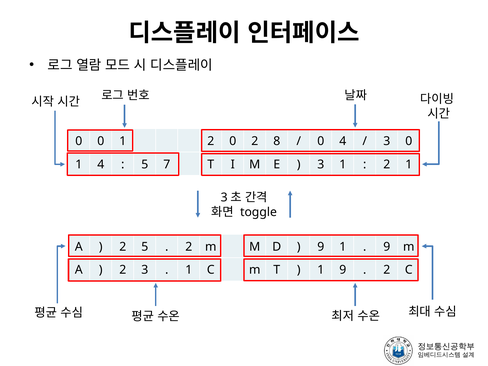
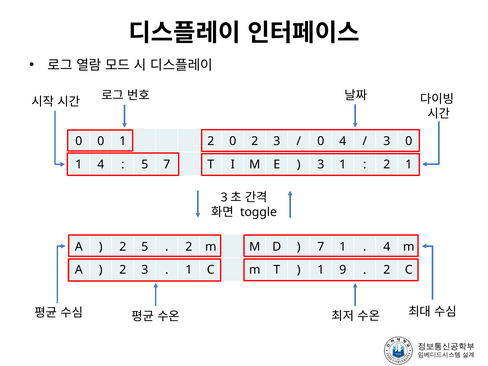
0 2 8: 8 -> 3
9 at (321, 247): 9 -> 7
9 at (387, 247): 9 -> 4
